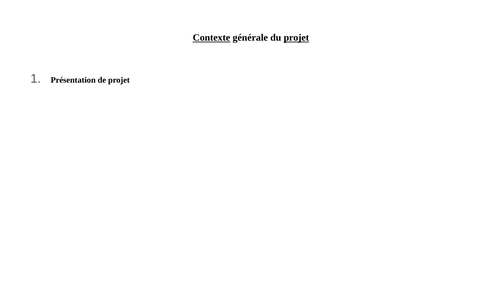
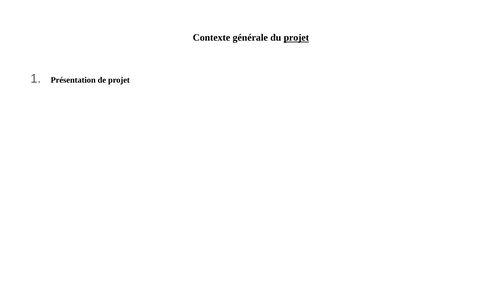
Contexte underline: present -> none
